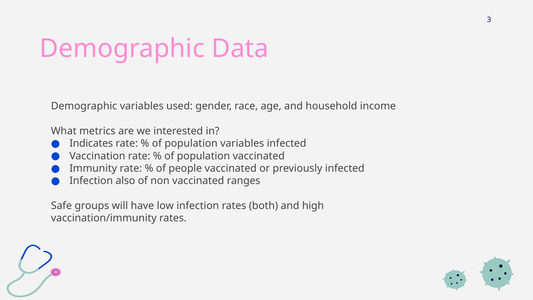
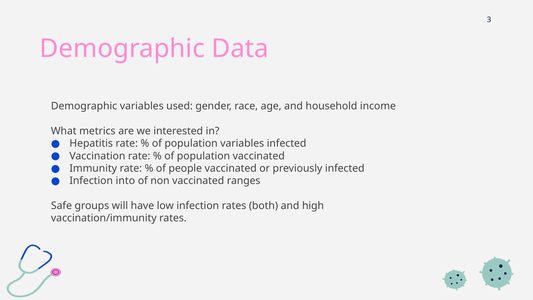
Indicates: Indicates -> Hepatitis
also: also -> into
